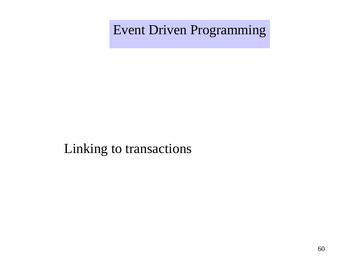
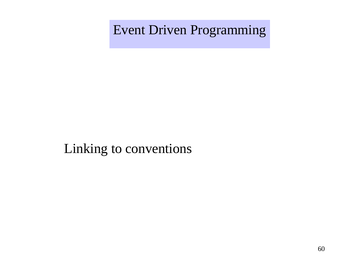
transactions: transactions -> conventions
